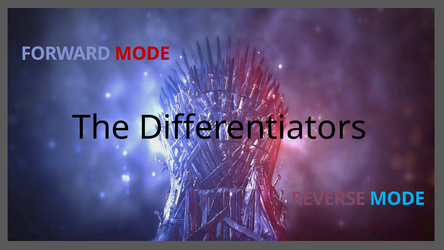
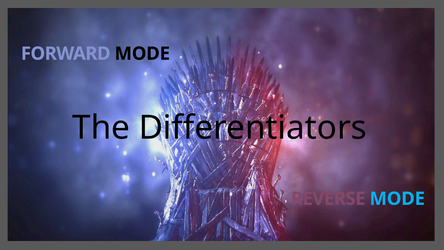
MODE at (142, 54) colour: red -> black
